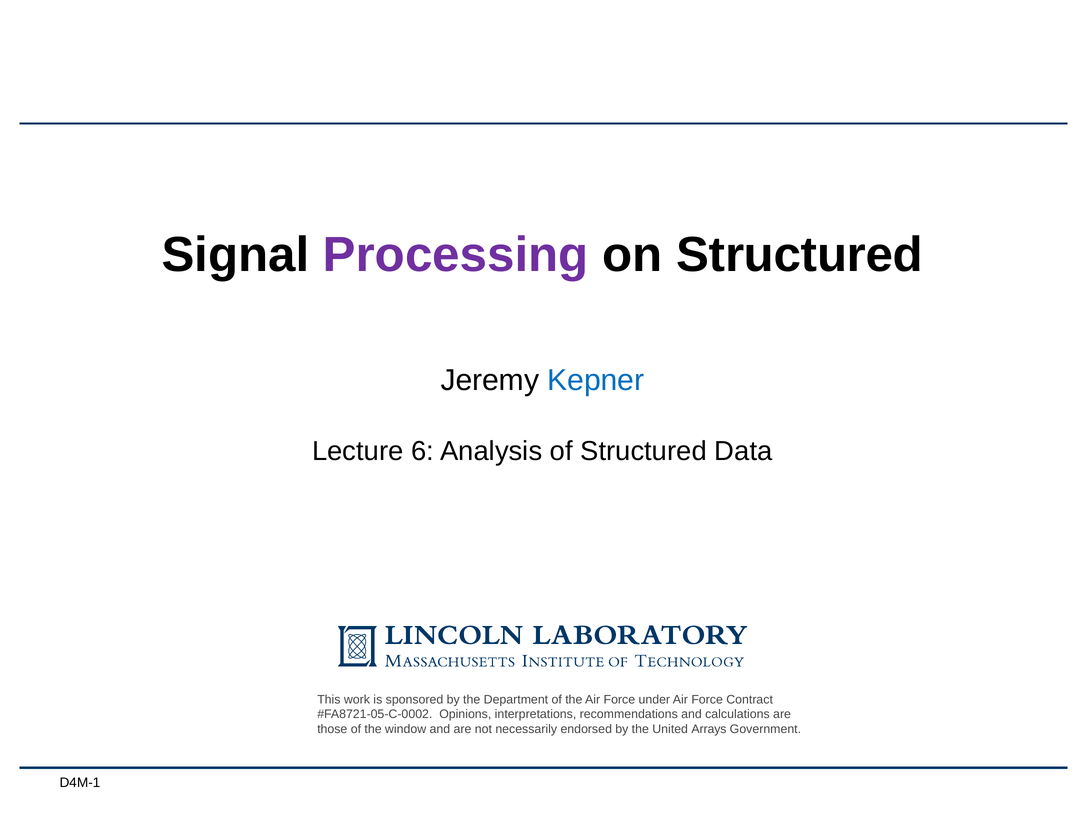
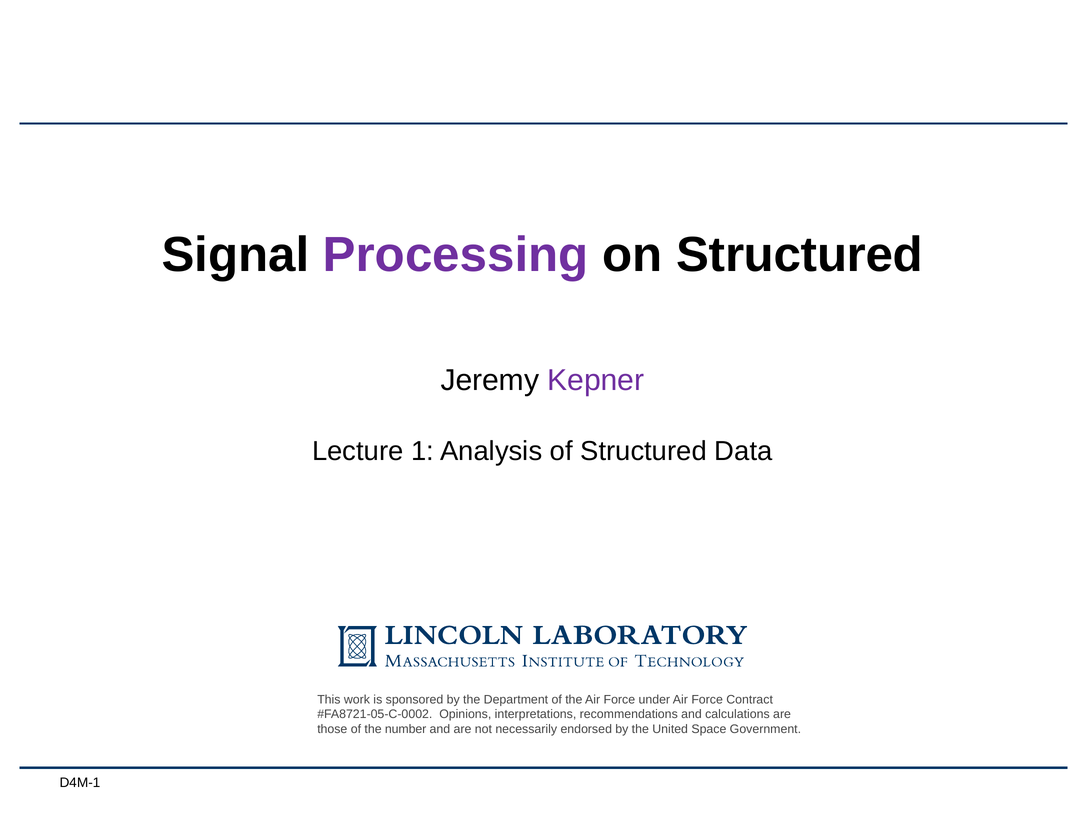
Kepner colour: blue -> purple
6: 6 -> 1
window: window -> number
Arrays: Arrays -> Space
